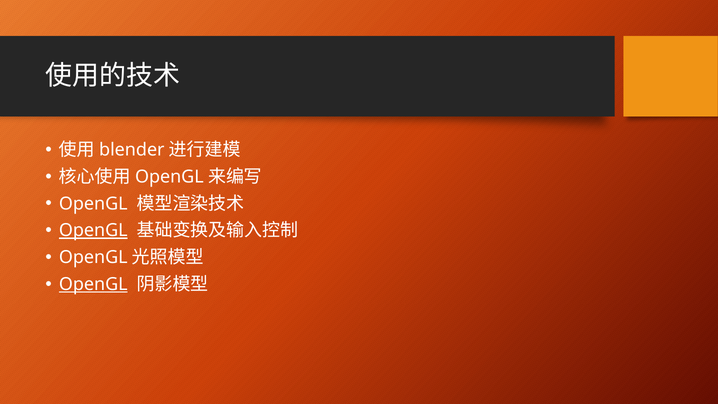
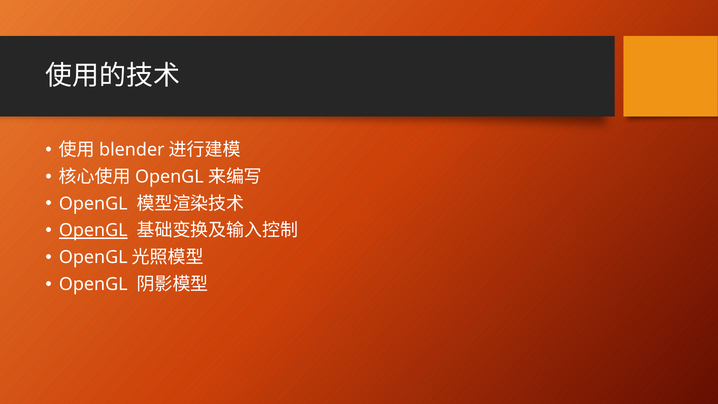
OpenGL at (93, 284) underline: present -> none
